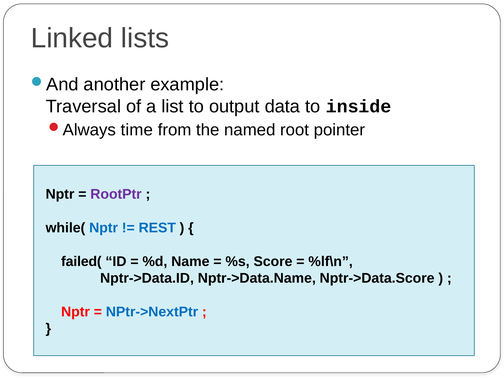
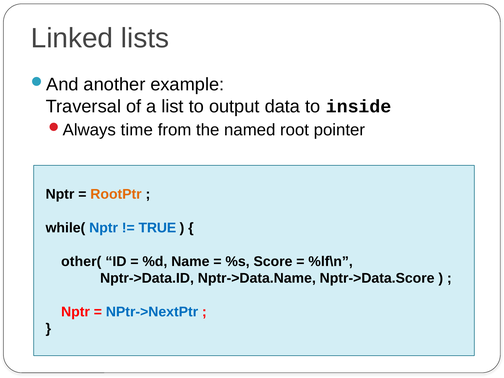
RootPtr colour: purple -> orange
REST: REST -> TRUE
failed(: failed( -> other(
